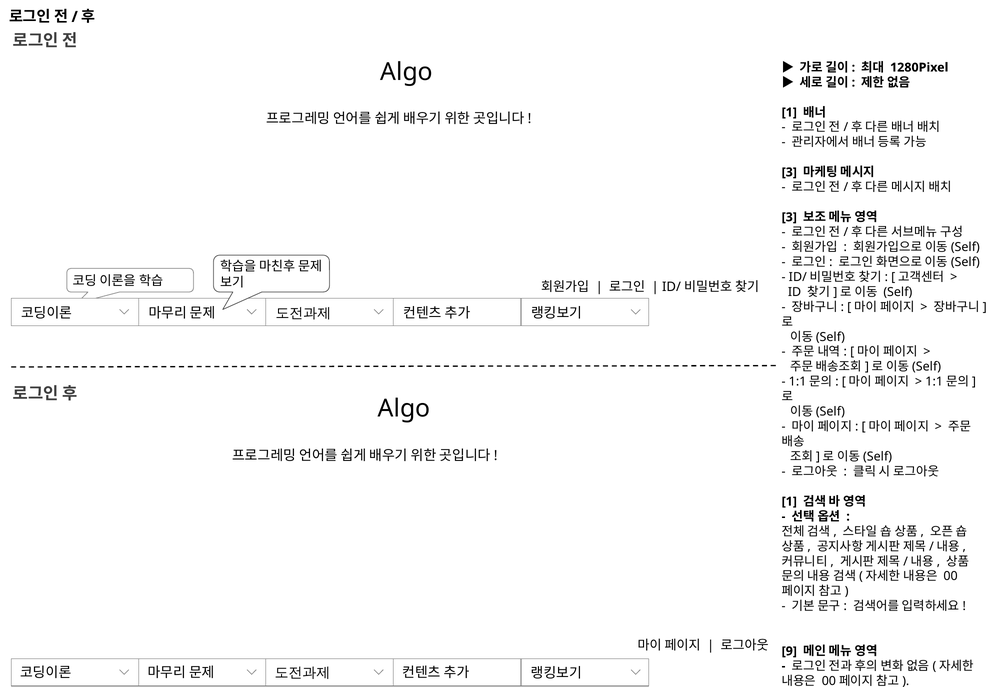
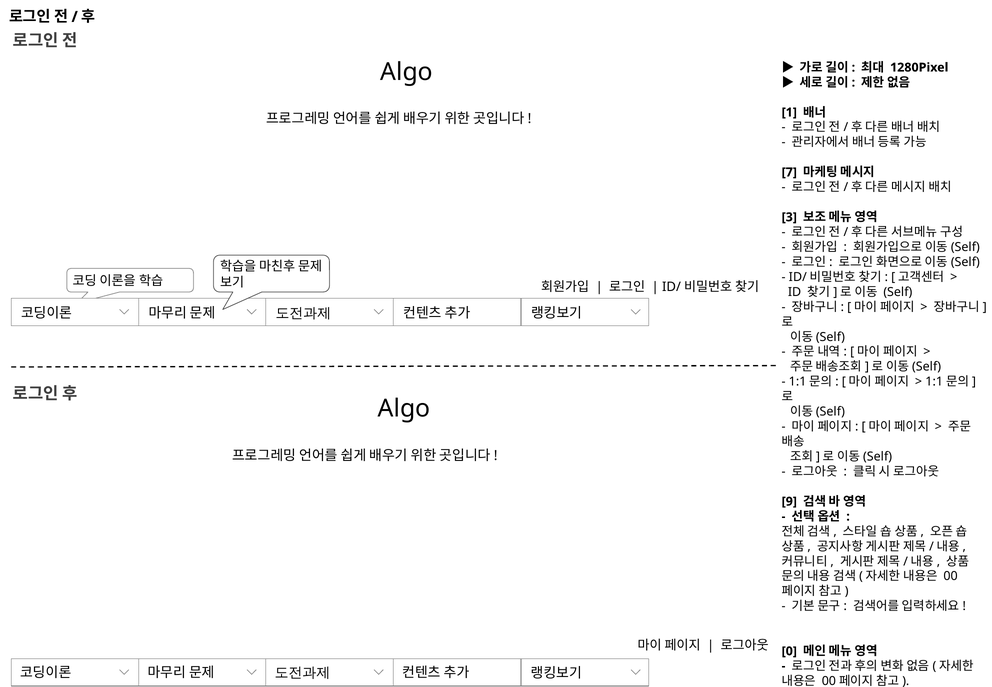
3 at (789, 172): 3 -> 7
1 at (789, 501): 1 -> 9
9: 9 -> 0
